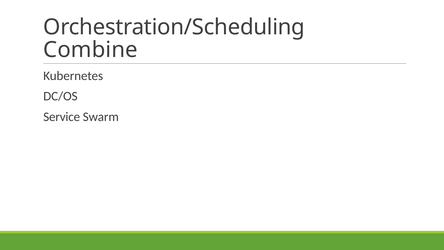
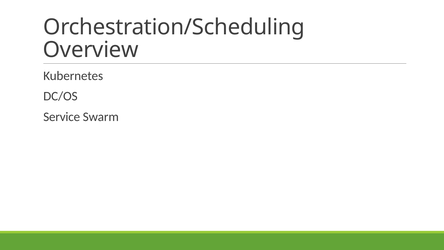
Combine: Combine -> Overview
